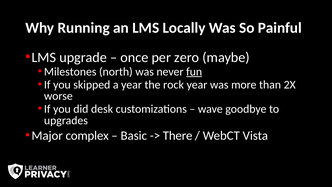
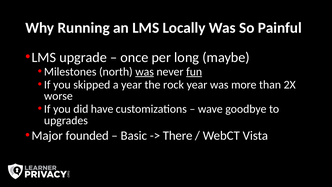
zero: zero -> long
was at (145, 72) underline: none -> present
desk: desk -> have
complex: complex -> founded
